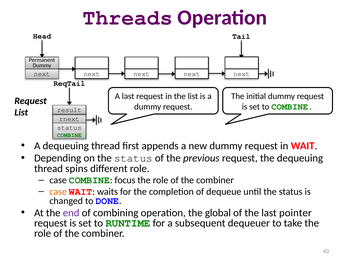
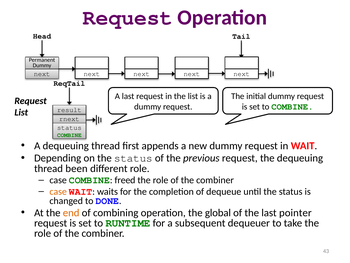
Threads at (128, 18): Threads -> Request
spins: spins -> been
focus: focus -> freed
end colour: purple -> orange
